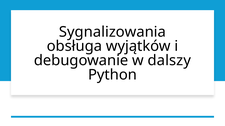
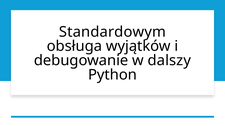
Sygnalizowania: Sygnalizowania -> Standardowym
